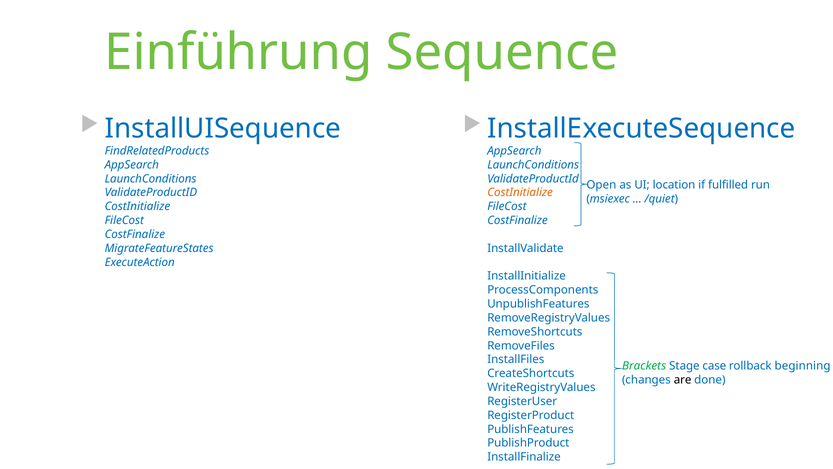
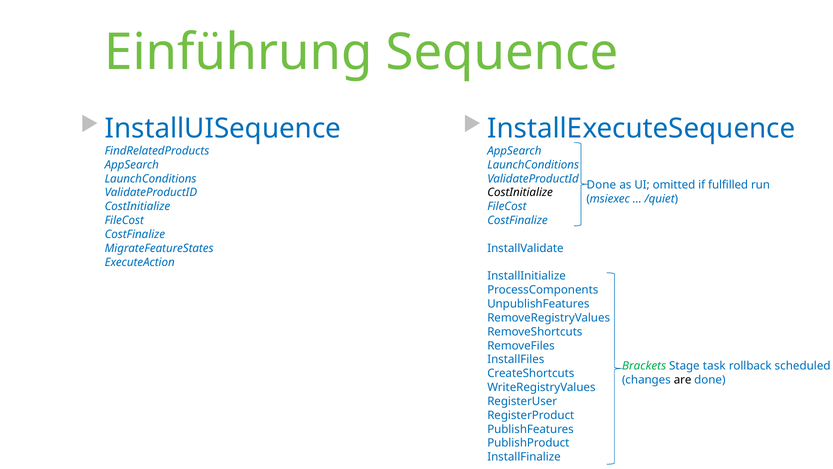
Open at (601, 185): Open -> Done
location: location -> omitted
CostInitialize at (520, 192) colour: orange -> black
case: case -> task
beginning: beginning -> scheduled
